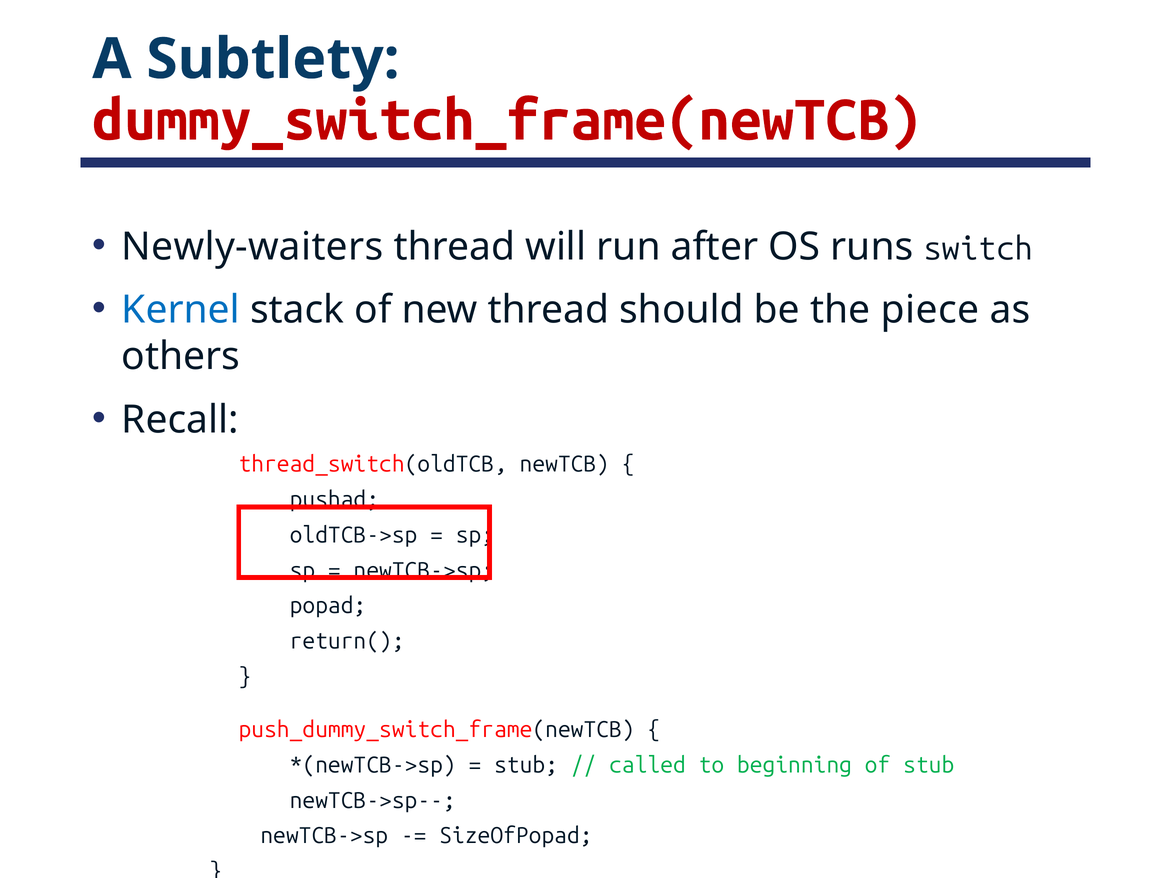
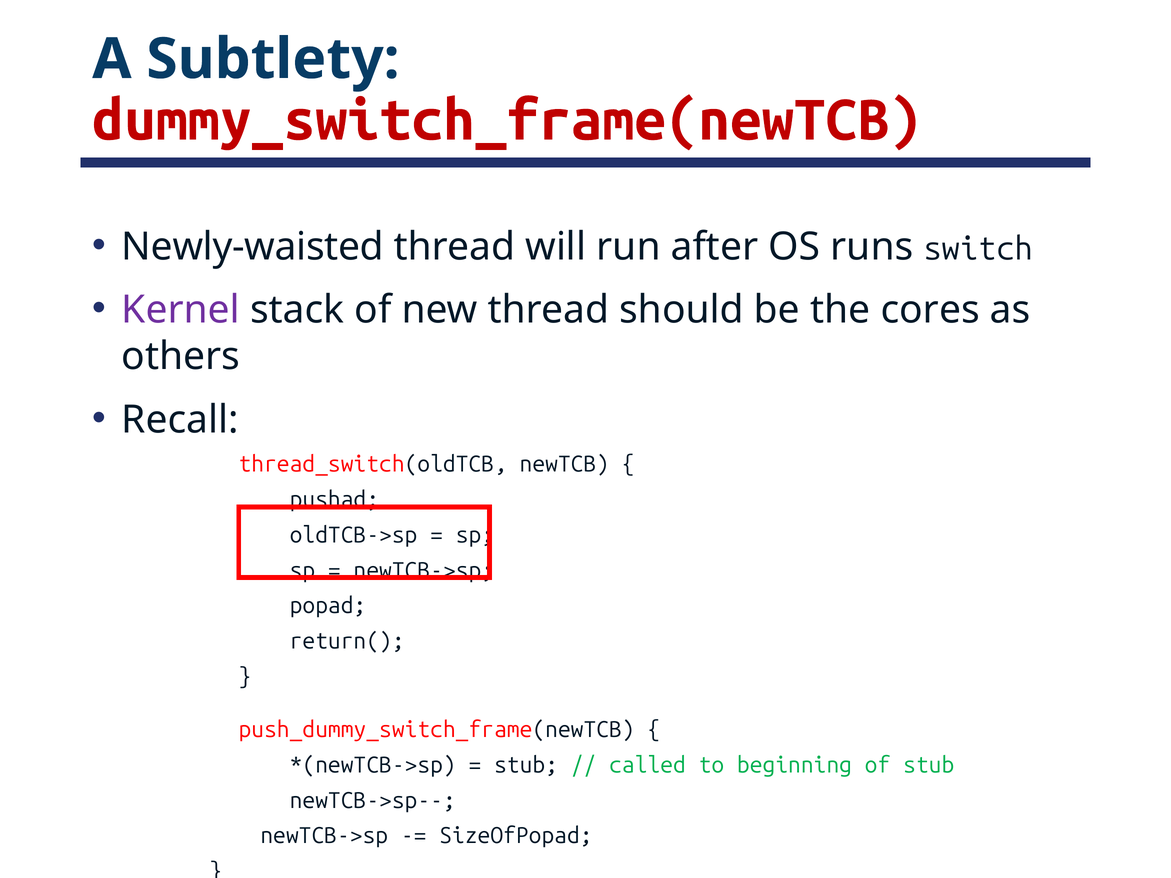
Newly-waiters: Newly-waiters -> Newly-waisted
Kernel colour: blue -> purple
piece: piece -> cores
